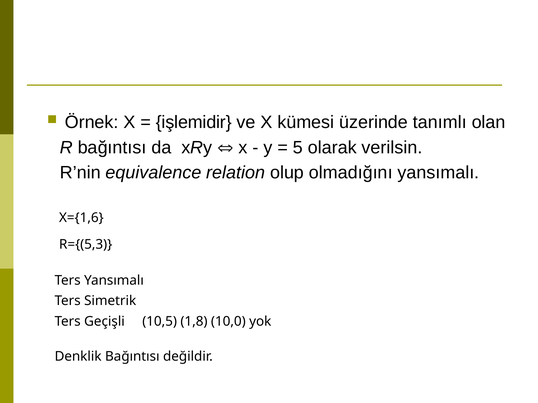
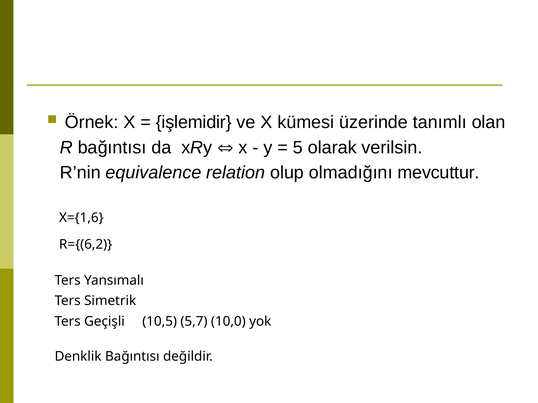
olmadığını yansımalı: yansımalı -> mevcuttur
R={(5,3: R={(5,3 -> R={(6,2
1,8: 1,8 -> 5,7
